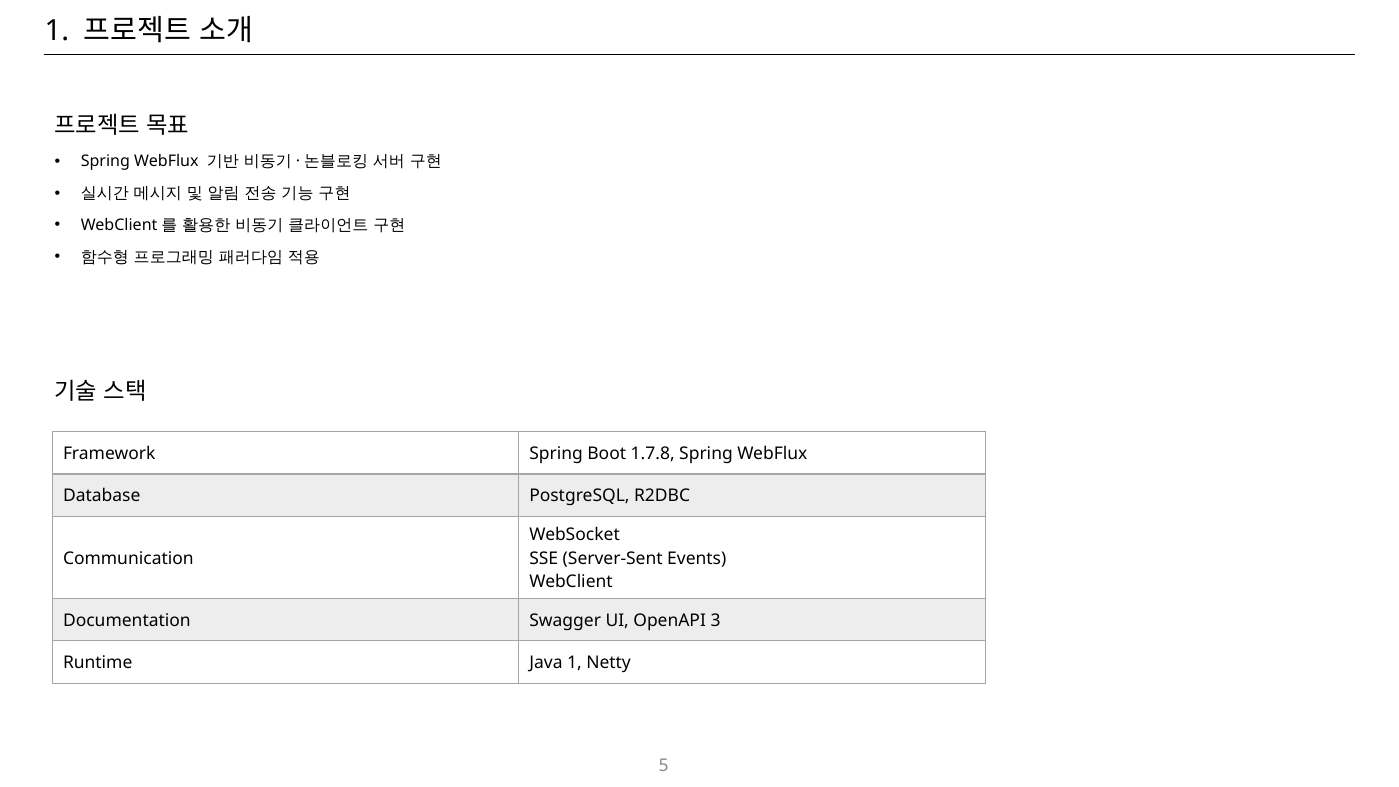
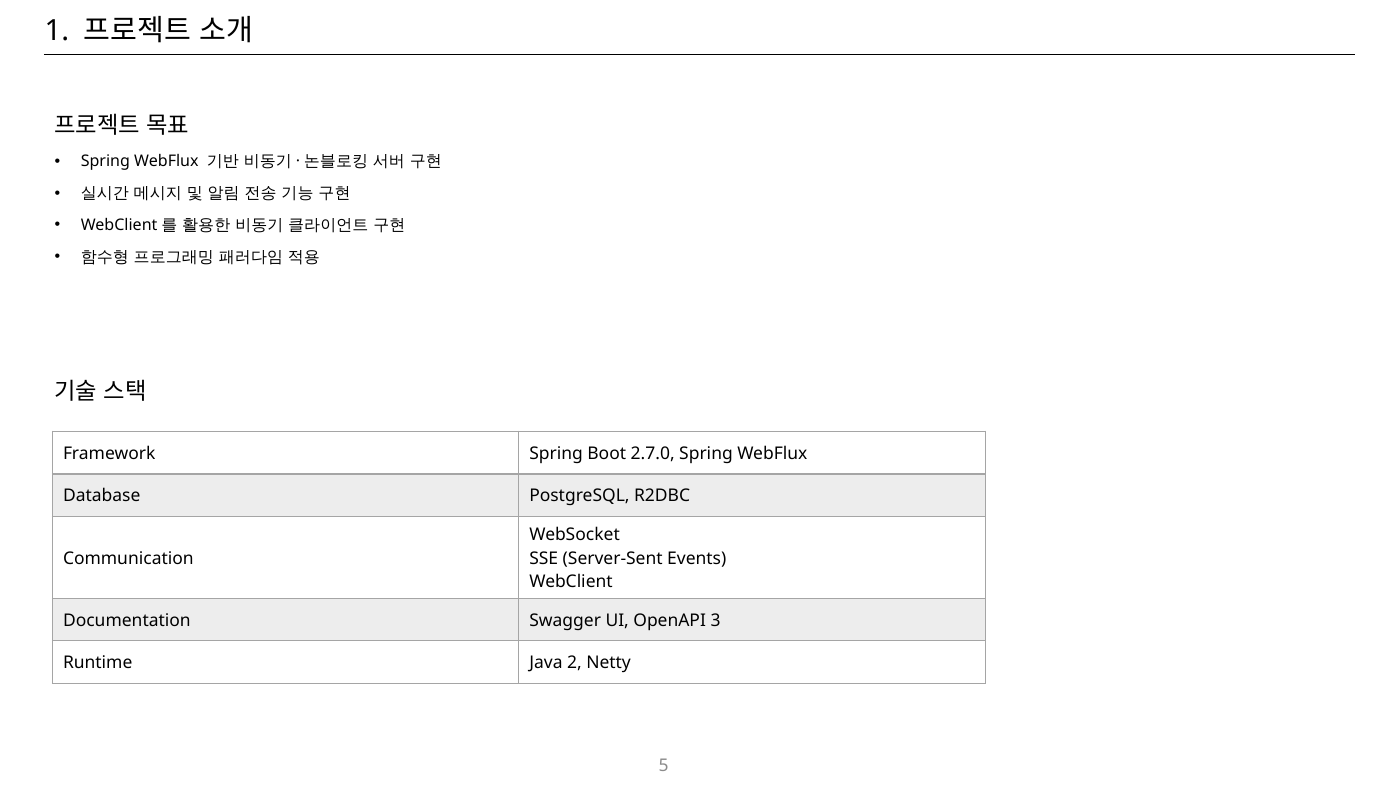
1.7.8: 1.7.8 -> 2.7.0
Java 1: 1 -> 2
